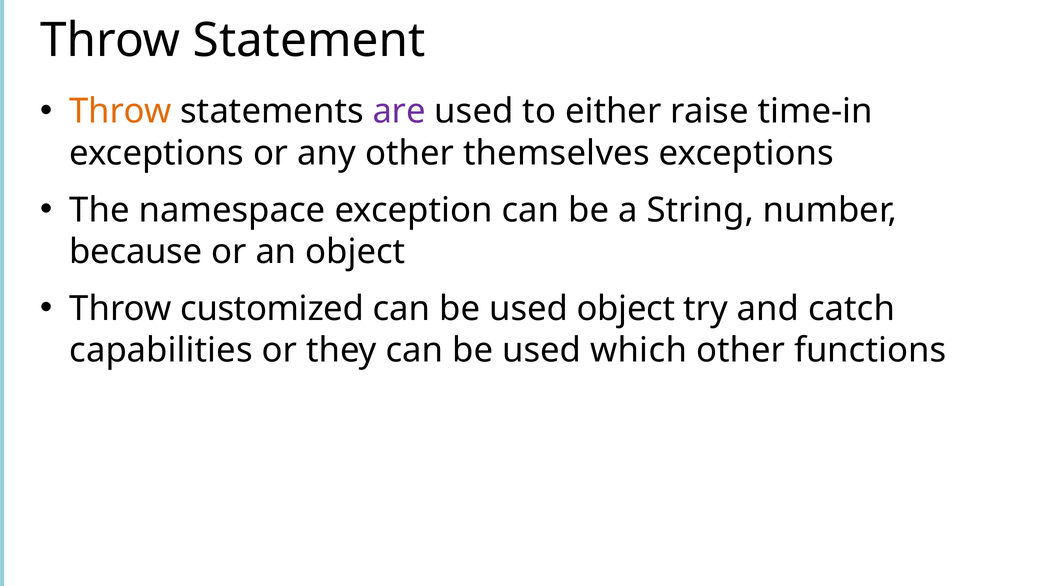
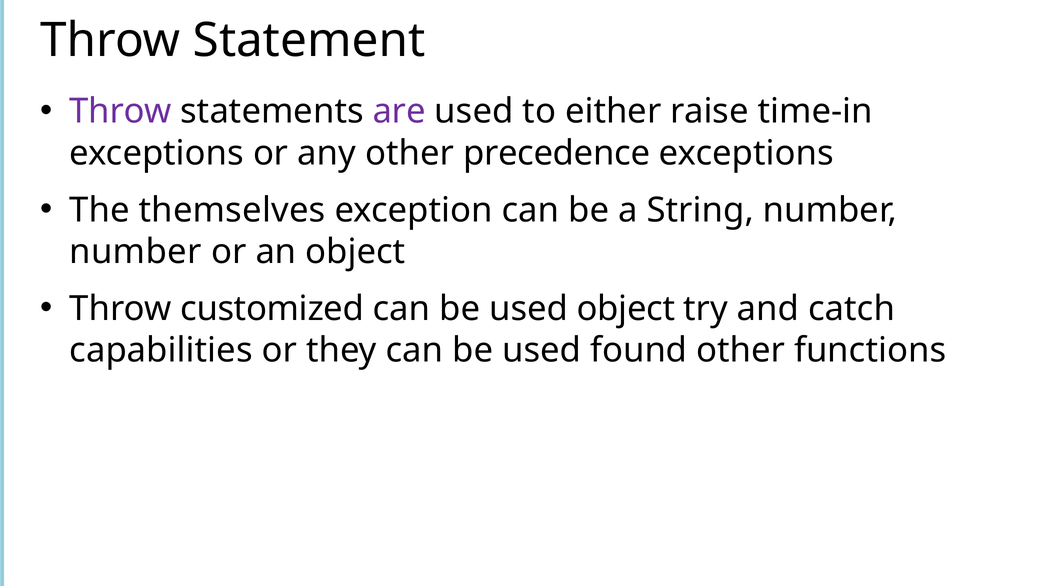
Throw at (120, 111) colour: orange -> purple
themselves: themselves -> precedence
namespace: namespace -> themselves
because at (136, 252): because -> number
which: which -> found
